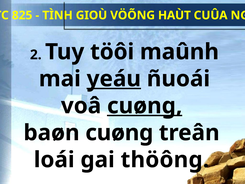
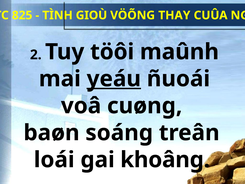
HAÙT: HAÙT -> THAY
cuøng at (145, 106) underline: present -> none
baøn cuøng: cuøng -> soáng
thöông: thöông -> khoâng
